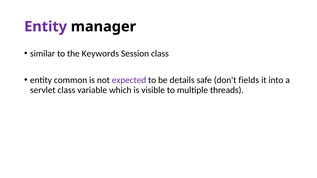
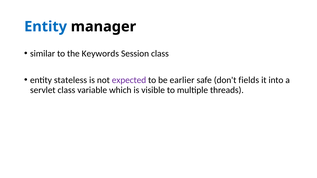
Entity at (46, 27) colour: purple -> blue
common: common -> stateless
details: details -> earlier
